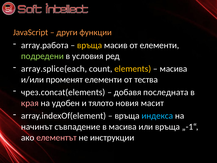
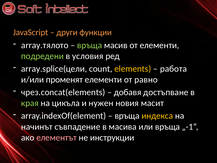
array.работа: array.работа -> array.тялото
връща at (90, 45) colour: yellow -> light green
array.splice(each: array.splice(each -> array.splice(цели
масивa at (174, 69): масивa -> работа
тества: тества -> равно
последната: последната -> достъпване
края colour: pink -> light green
удобен: удобен -> цикъла
тялото: тялото -> нужен
индекса colour: light blue -> yellow
